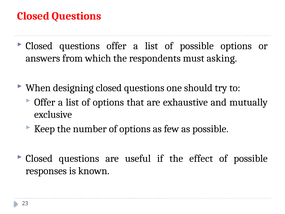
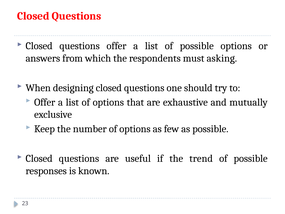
effect: effect -> trend
